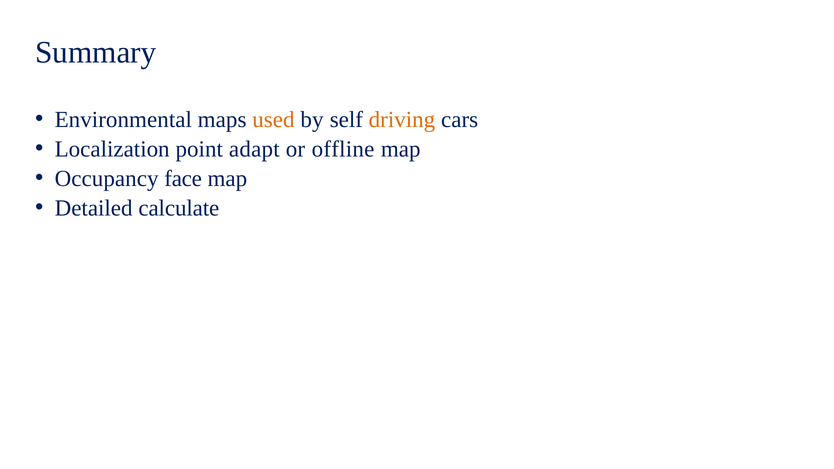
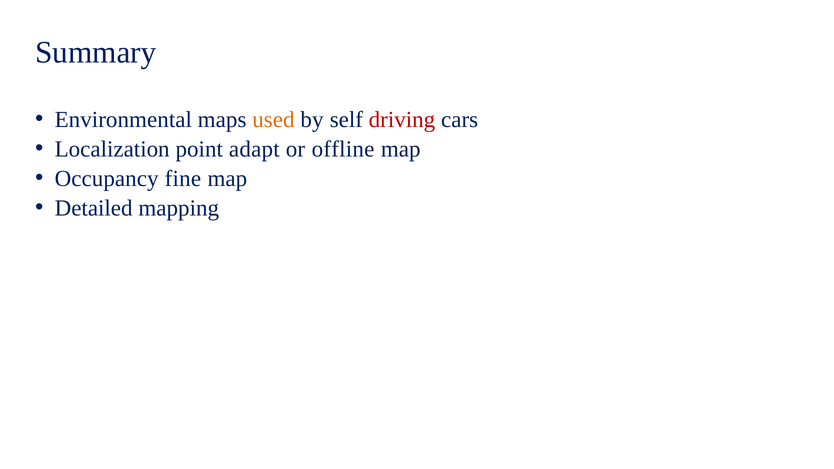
driving colour: orange -> red
face: face -> fine
calculate: calculate -> mapping
